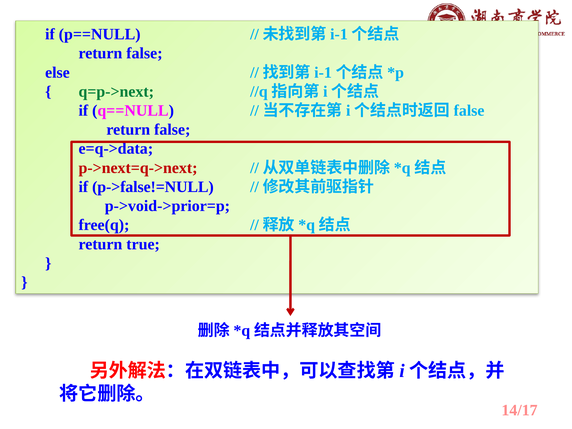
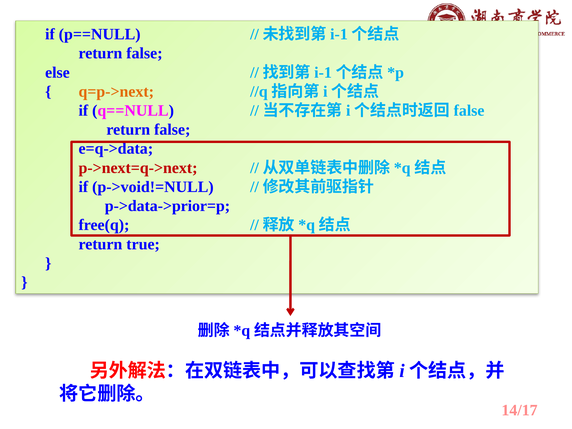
q=p->next colour: green -> orange
p->false!=NULL: p->false!=NULL -> p->void!=NULL
p->void->prior=p: p->void->prior=p -> p->data->prior=p
